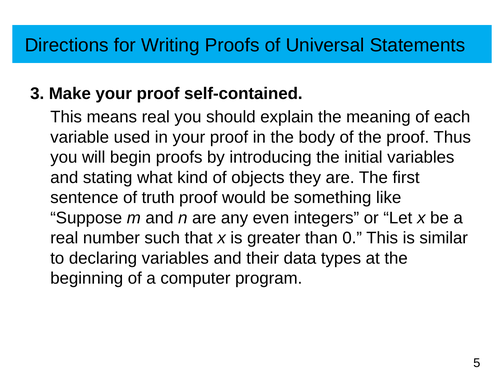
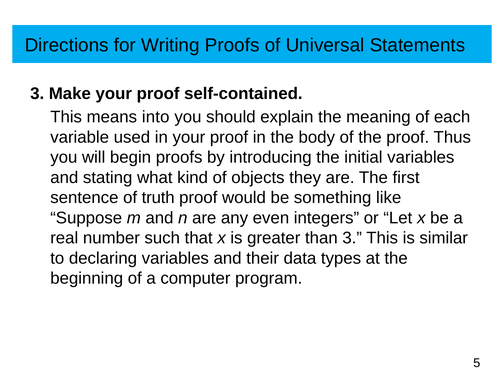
means real: real -> into
than 0: 0 -> 3
